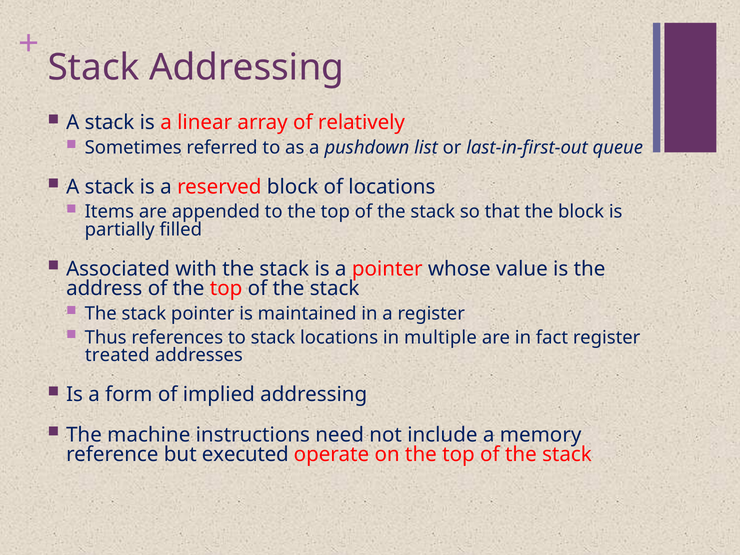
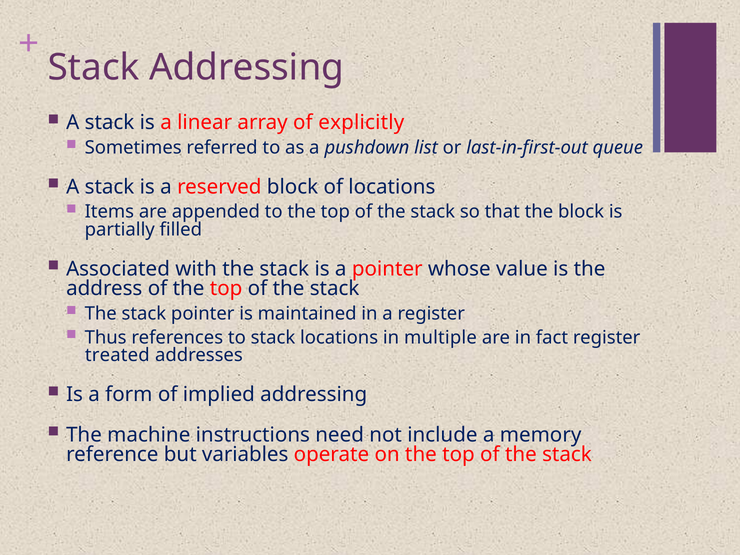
relatively: relatively -> explicitly
executed: executed -> variables
